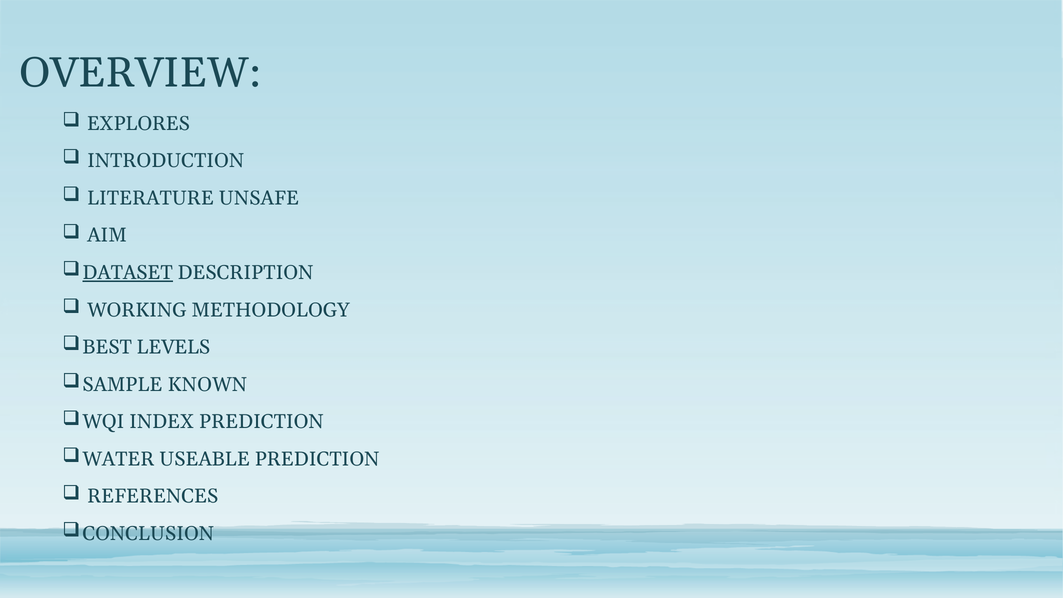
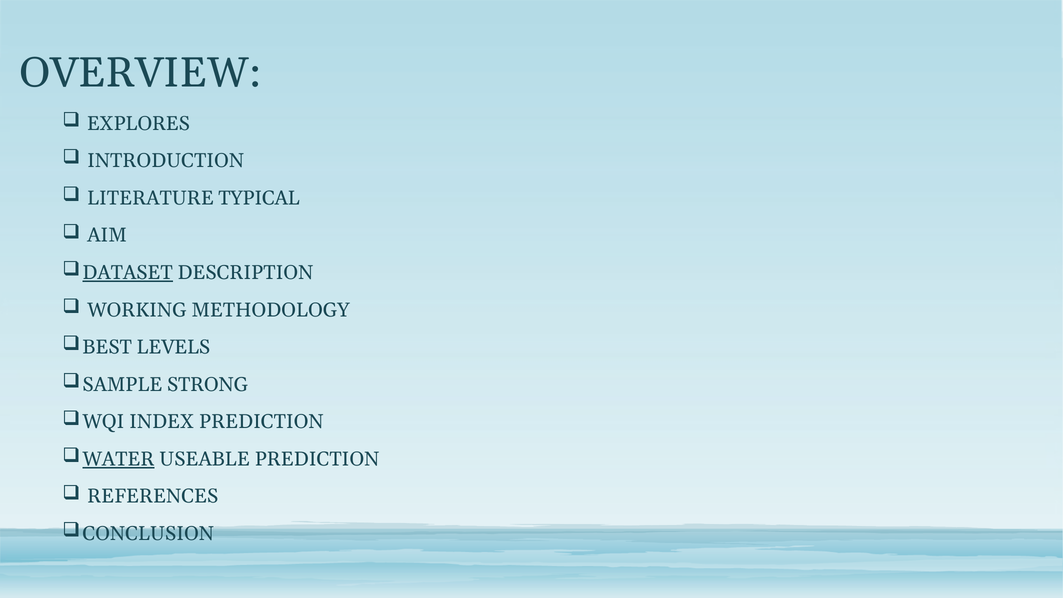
UNSAFE: UNSAFE -> TYPICAL
KNOWN: KNOWN -> STRONG
WATER underline: none -> present
